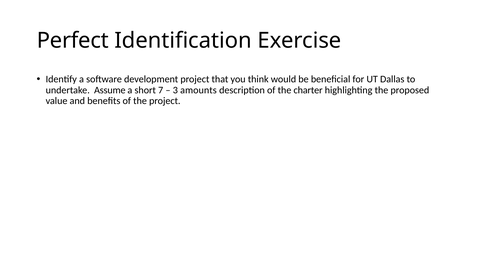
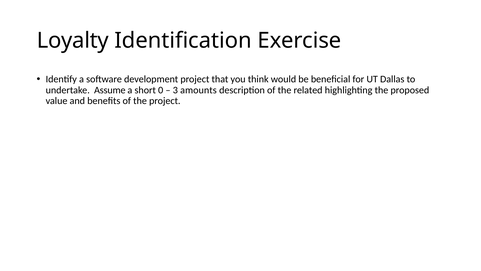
Perfect: Perfect -> Loyalty
7: 7 -> 0
charter: charter -> related
